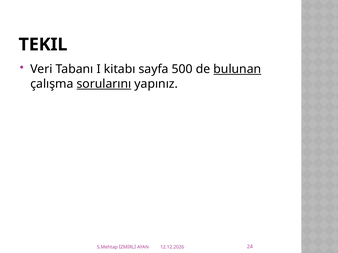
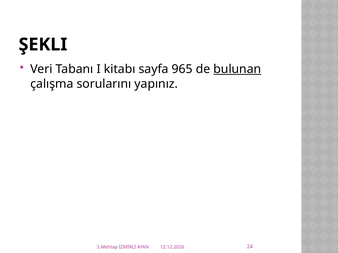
TEKIL: TEKIL -> ŞEKLI
500: 500 -> 965
sorularını underline: present -> none
